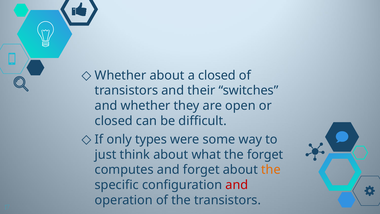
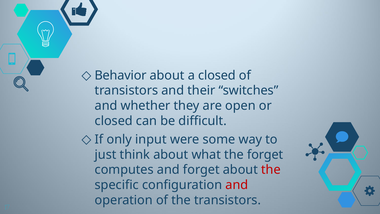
Whether at (121, 75): Whether -> Behavior
types: types -> input
the at (271, 170) colour: orange -> red
